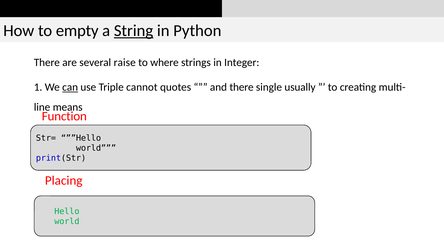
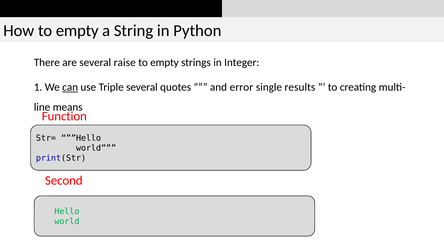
String underline: present -> none
where at (164, 63): where -> empty
Triple cannot: cannot -> several
and there: there -> error
usually: usually -> results
Placing: Placing -> Second
